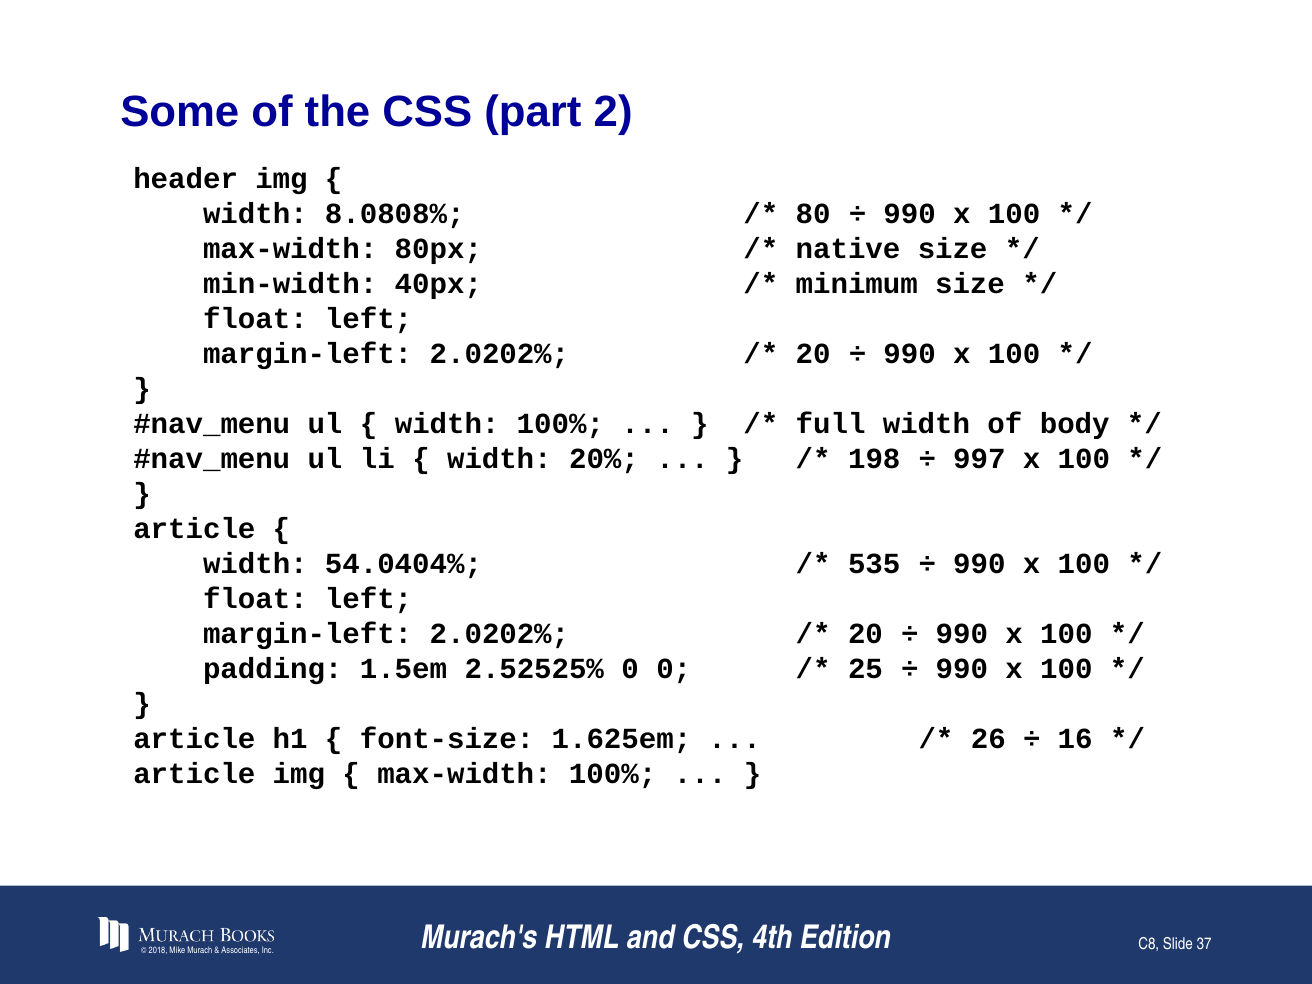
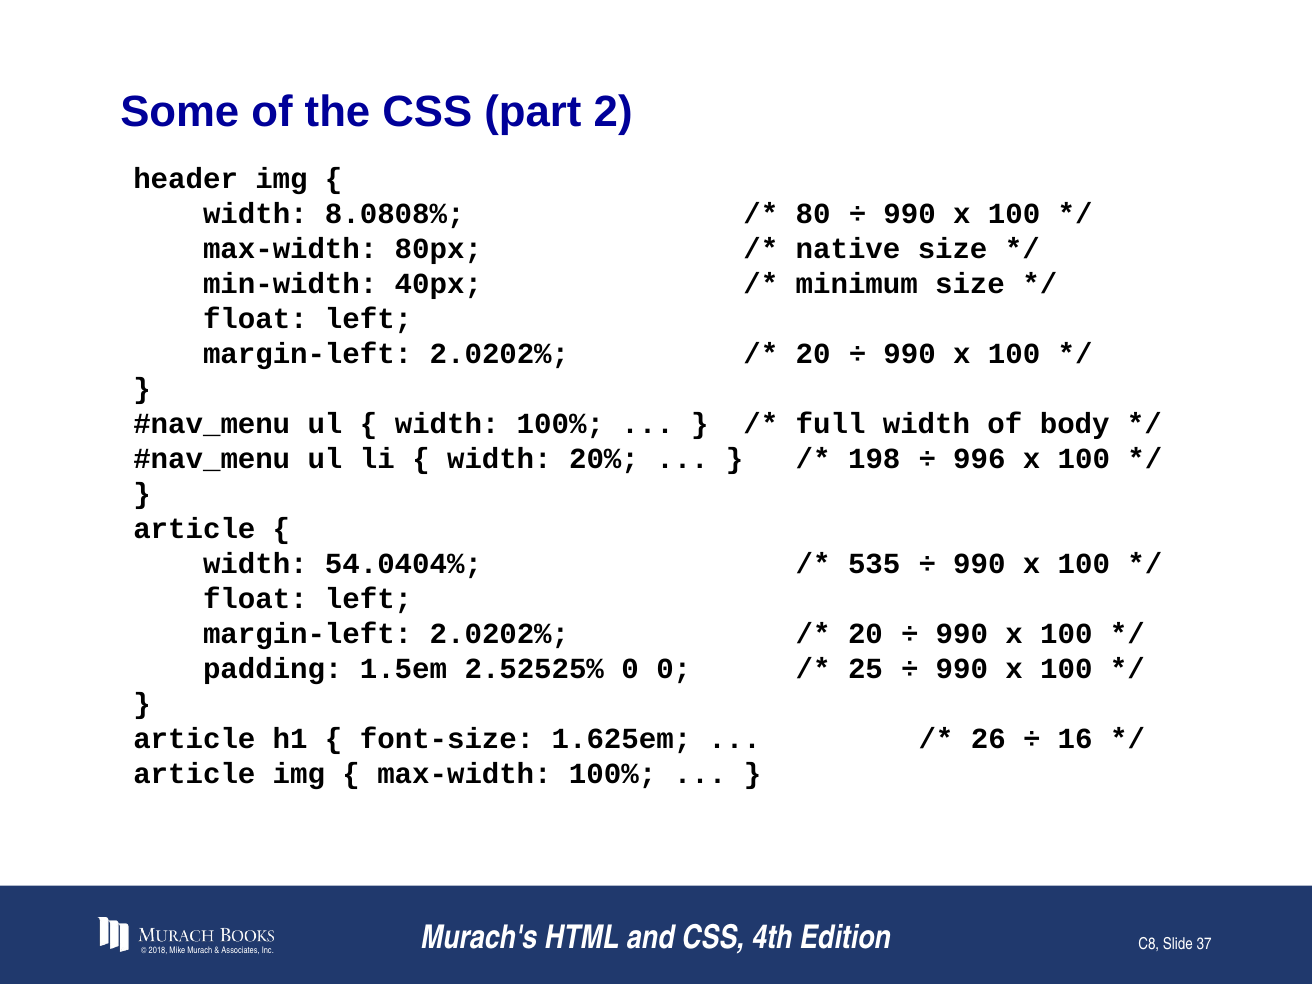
997: 997 -> 996
